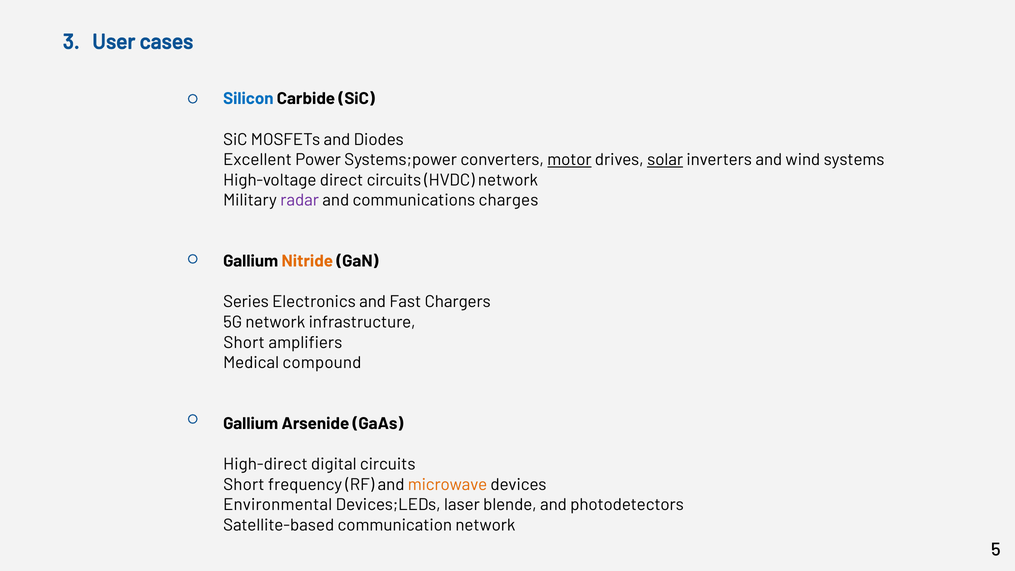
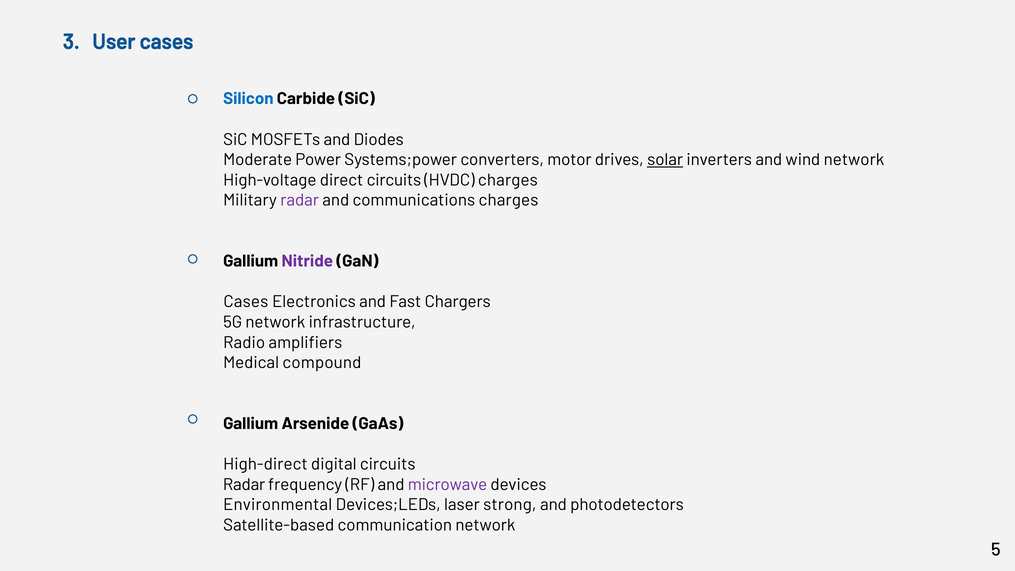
Excellent: Excellent -> Moderate
motor underline: present -> none
wind systems: systems -> network
HVDC network: network -> charges
Nitride colour: orange -> purple
Series at (246, 302): Series -> Cases
Short at (244, 342): Short -> Radio
Short at (244, 485): Short -> Radar
microwave colour: orange -> purple
blende: blende -> strong
